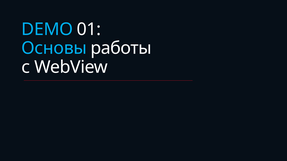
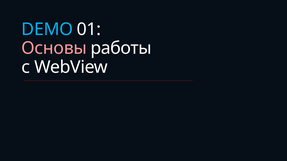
Основы colour: light blue -> pink
